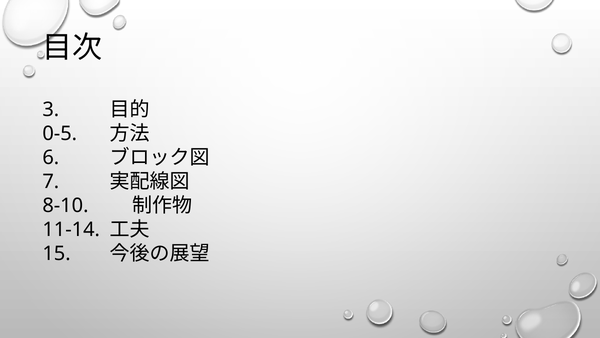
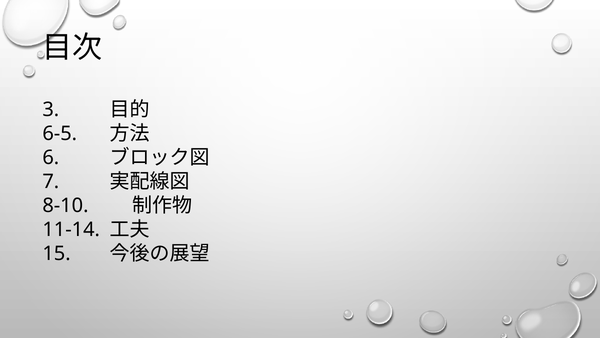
0-5: 0-5 -> 6-5
